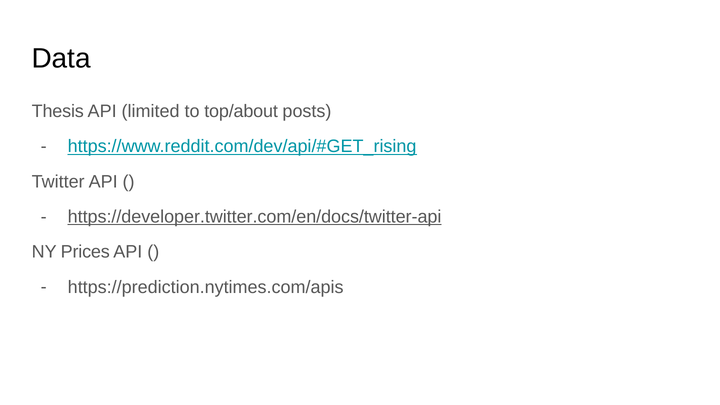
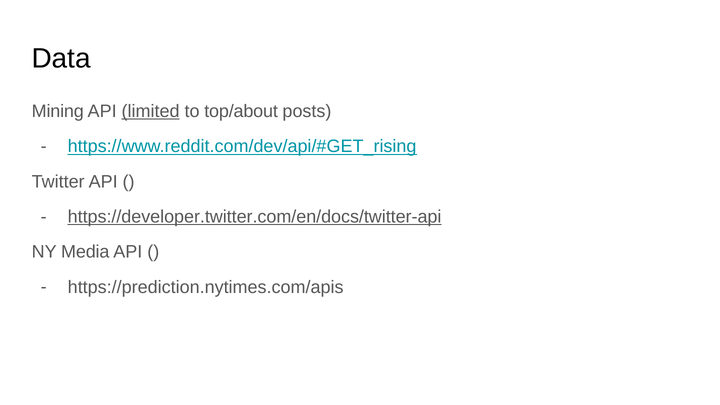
Thesis: Thesis -> Mining
limited underline: none -> present
Prices: Prices -> Media
